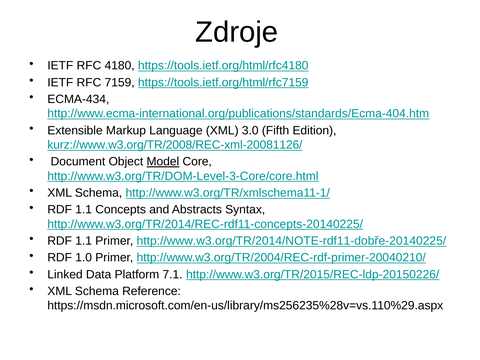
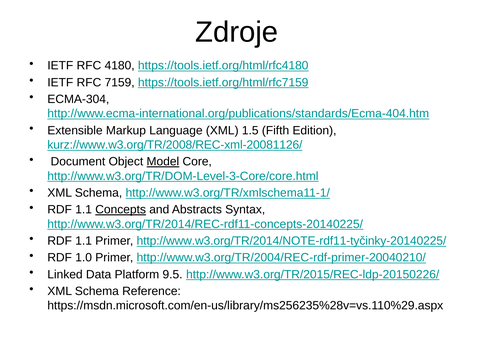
ECMA-434: ECMA-434 -> ECMA-304
3.0: 3.0 -> 1.5
Concepts underline: none -> present
http://www.w3.org/TR/2014/NOTE-rdf11-dobře-20140225/: http://www.w3.org/TR/2014/NOTE-rdf11-dobře-20140225/ -> http://www.w3.org/TR/2014/NOTE-rdf11-tyčinky-20140225/
7.1: 7.1 -> 9.5
